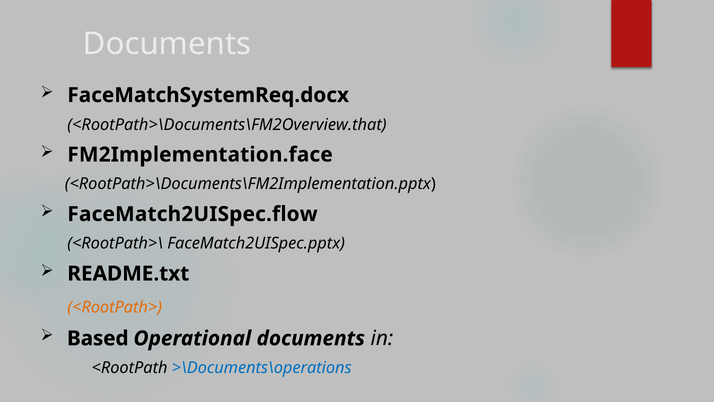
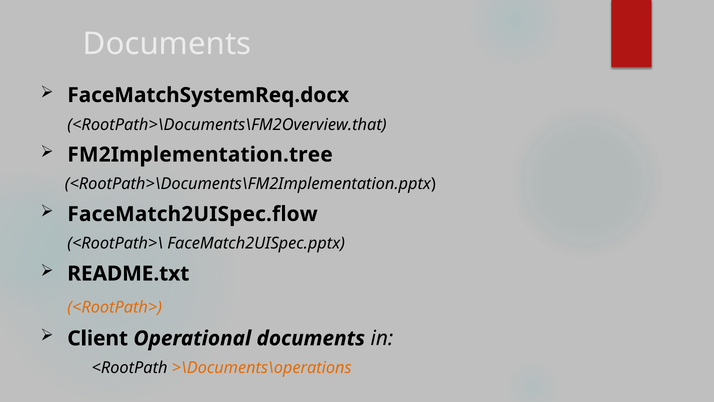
FM2Implementation.face: FM2Implementation.face -> FM2Implementation.tree
Based: Based -> Client
>\Documents\operations colour: blue -> orange
